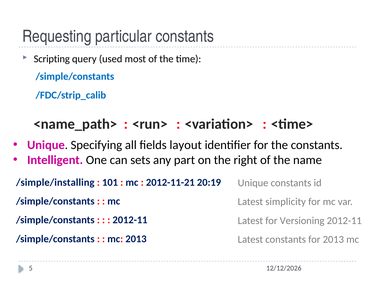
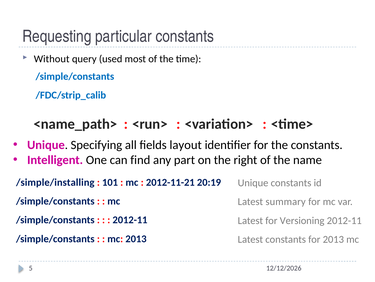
Scripting: Scripting -> Without
sets: sets -> find
simplicity: simplicity -> summary
